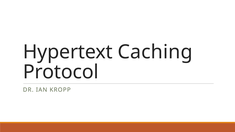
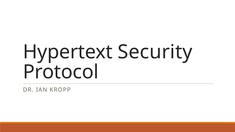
Caching: Caching -> Security
